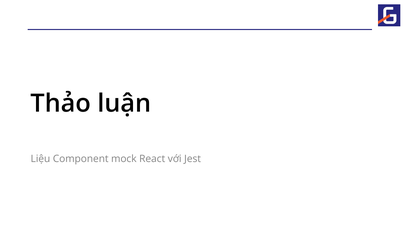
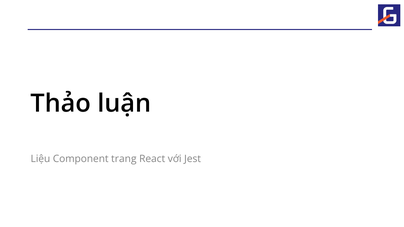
mock: mock -> trang
